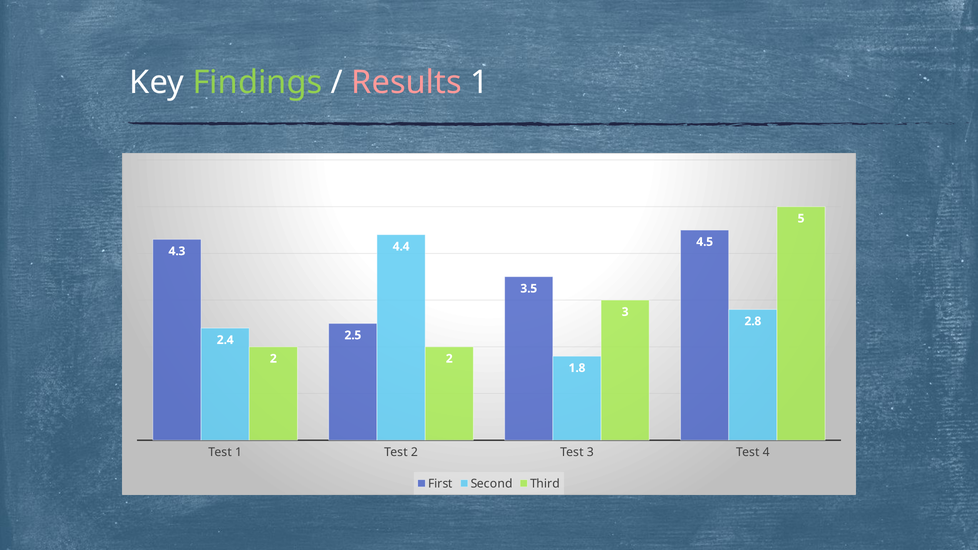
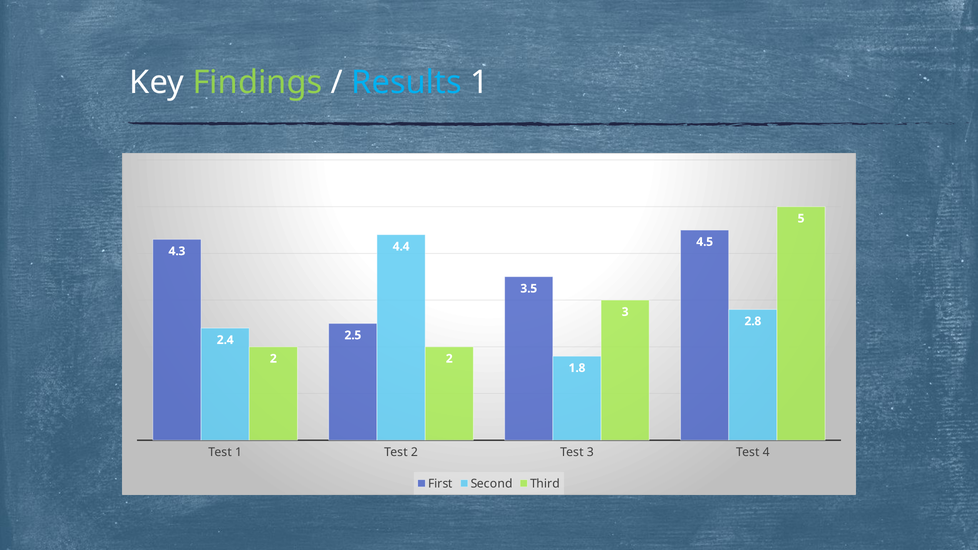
Results colour: pink -> light blue
